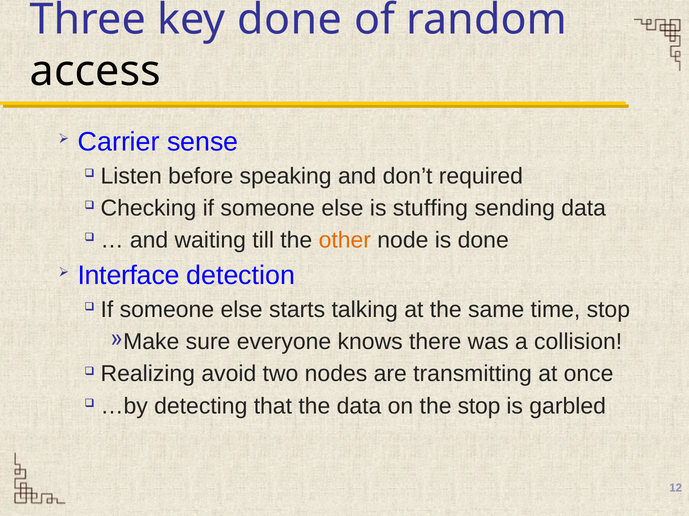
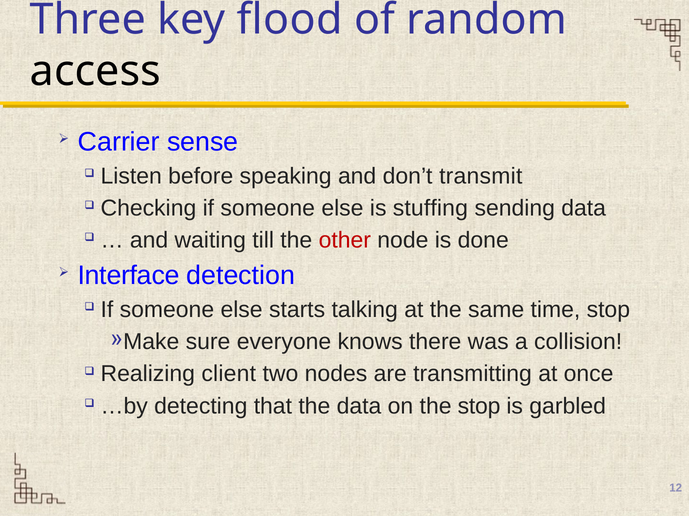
key done: done -> flood
required: required -> transmit
other colour: orange -> red
avoid: avoid -> client
